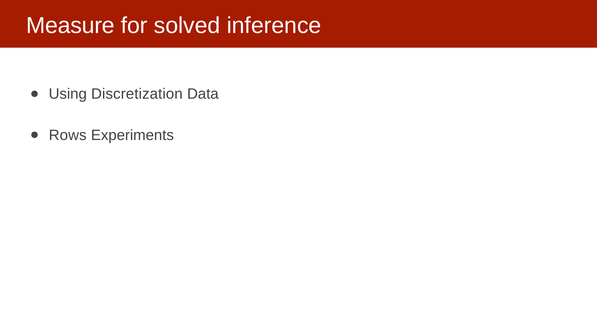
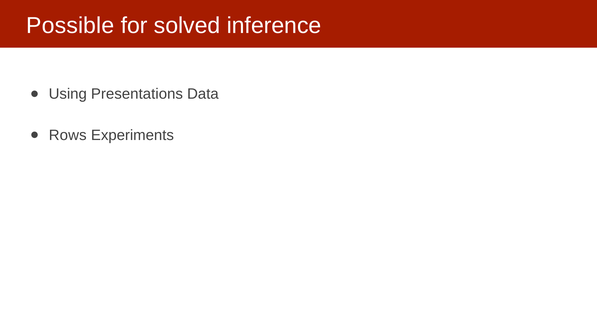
Measure: Measure -> Possible
Discretization: Discretization -> Presentations
